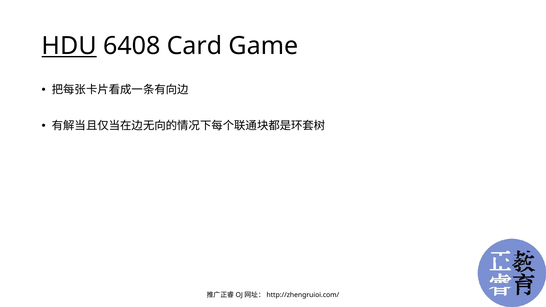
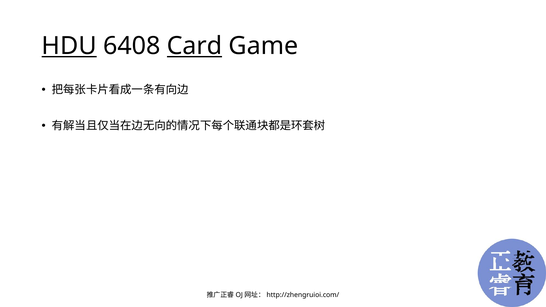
Card underline: none -> present
